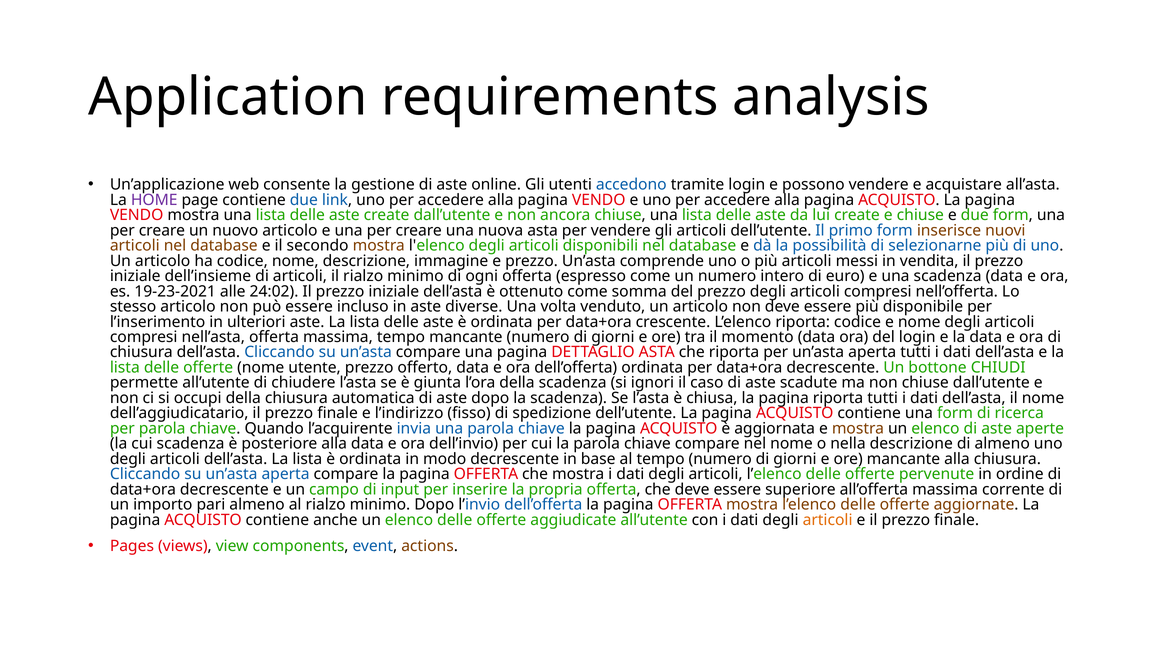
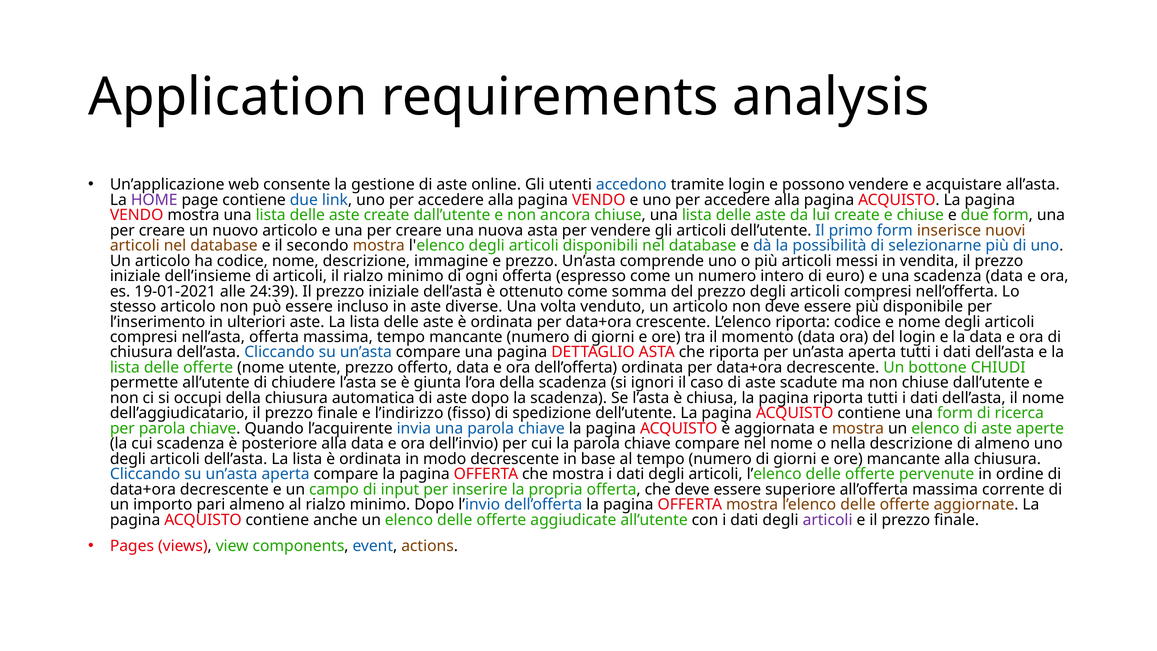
19-23-2021: 19-23-2021 -> 19-01-2021
24:02: 24:02 -> 24:39
articoli at (828, 520) colour: orange -> purple
